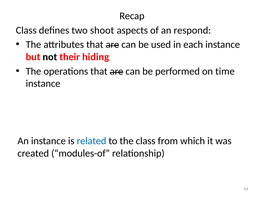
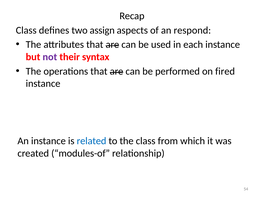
shoot: shoot -> assign
not colour: black -> purple
hiding: hiding -> syntax
time: time -> fired
